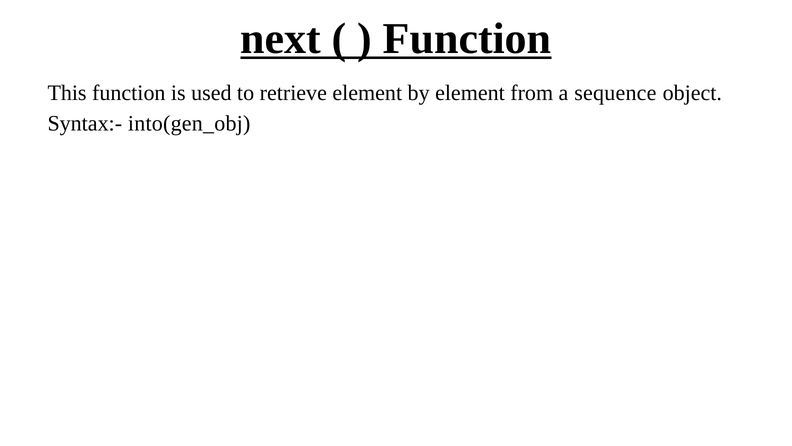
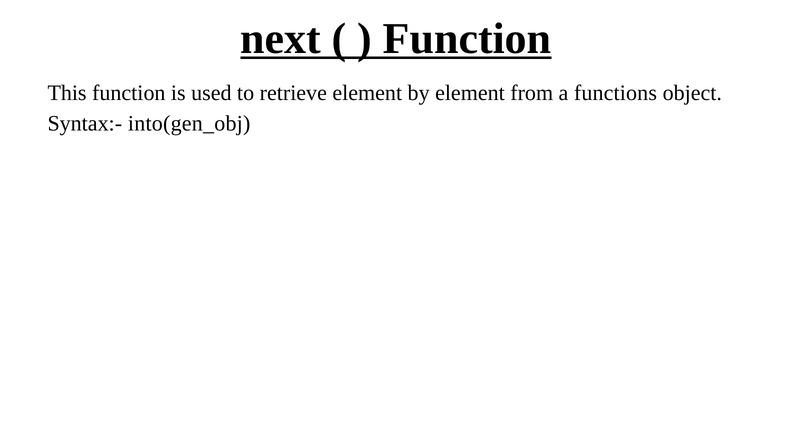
sequence: sequence -> functions
